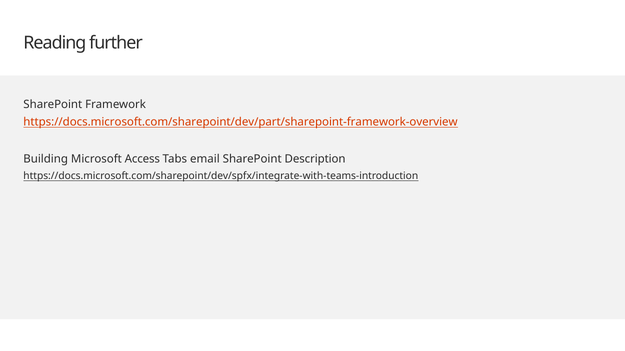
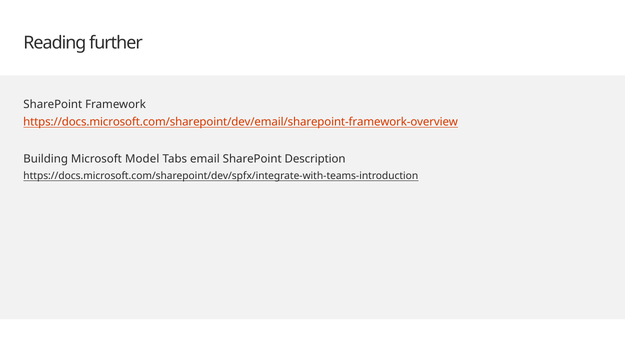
https://docs.microsoft.com/sharepoint/dev/part/sharepoint-framework-overview: https://docs.microsoft.com/sharepoint/dev/part/sharepoint-framework-overview -> https://docs.microsoft.com/sharepoint/dev/email/sharepoint-framework-overview
Access: Access -> Model
